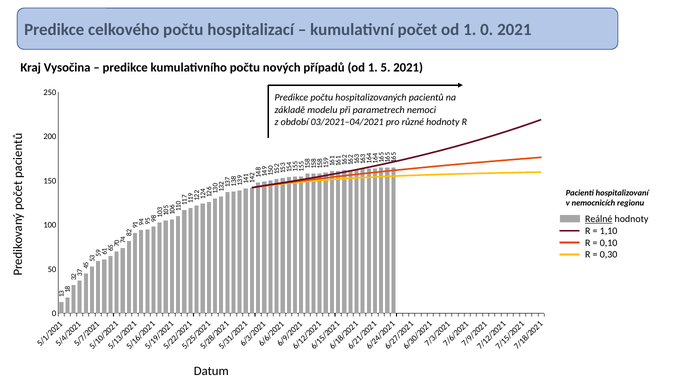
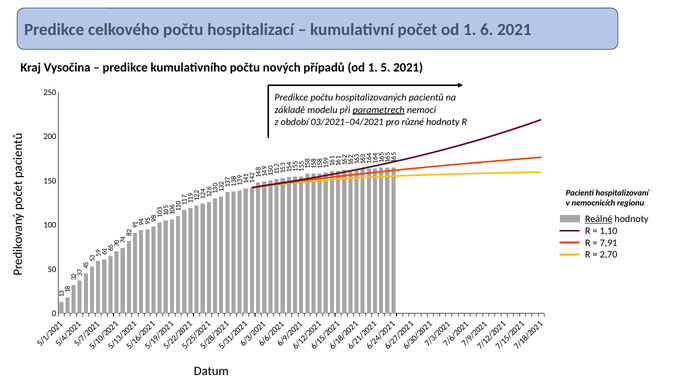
od 1 0: 0 -> 6
parametrech underline: none -> present
0,10: 0,10 -> 7,91
0,30: 0,30 -> 2,70
